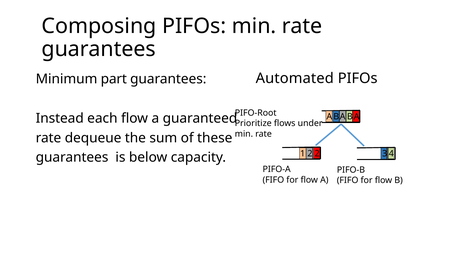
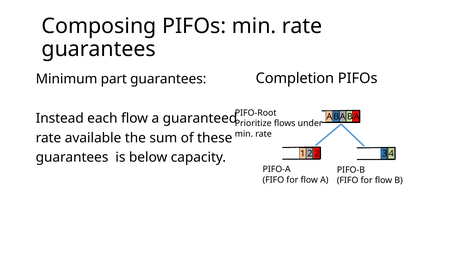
Automated: Automated -> Completion
dequeue: dequeue -> available
